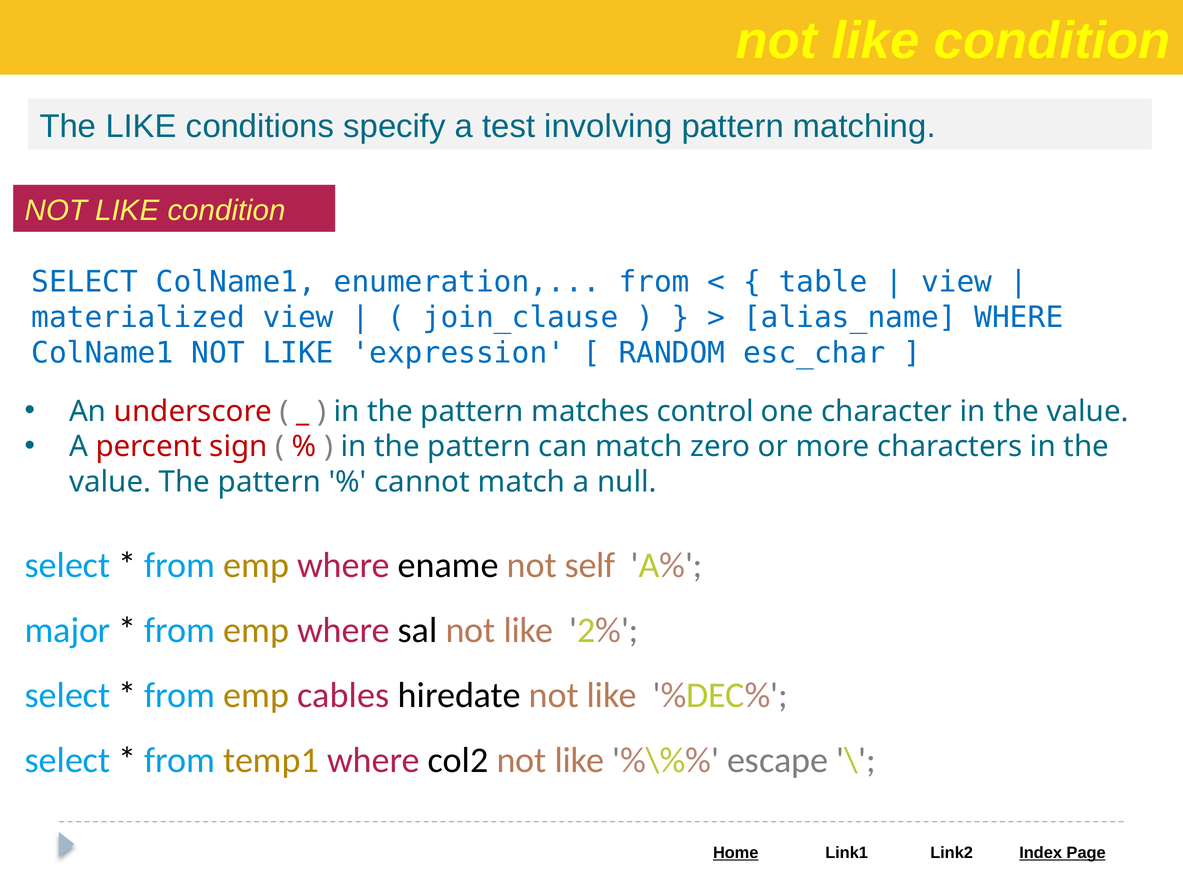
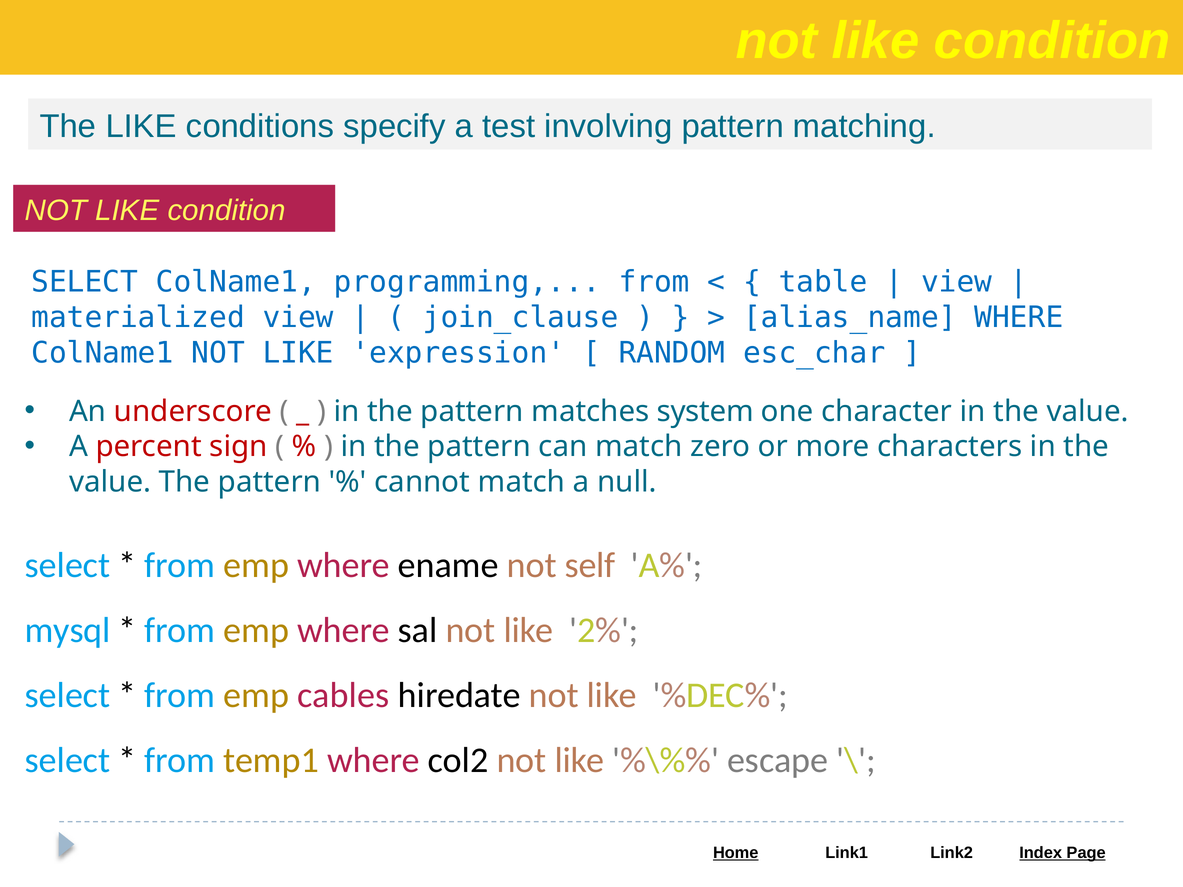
enumeration: enumeration -> programming
control: control -> system
major: major -> mysql
